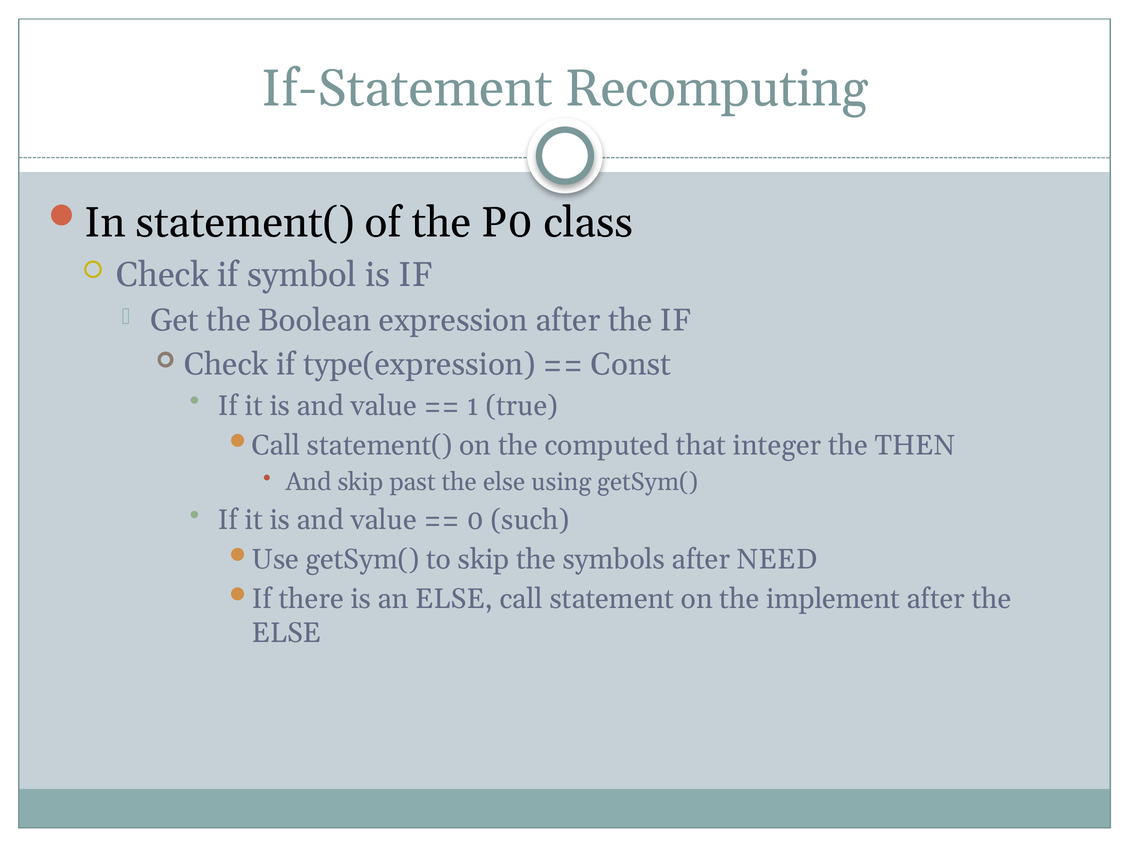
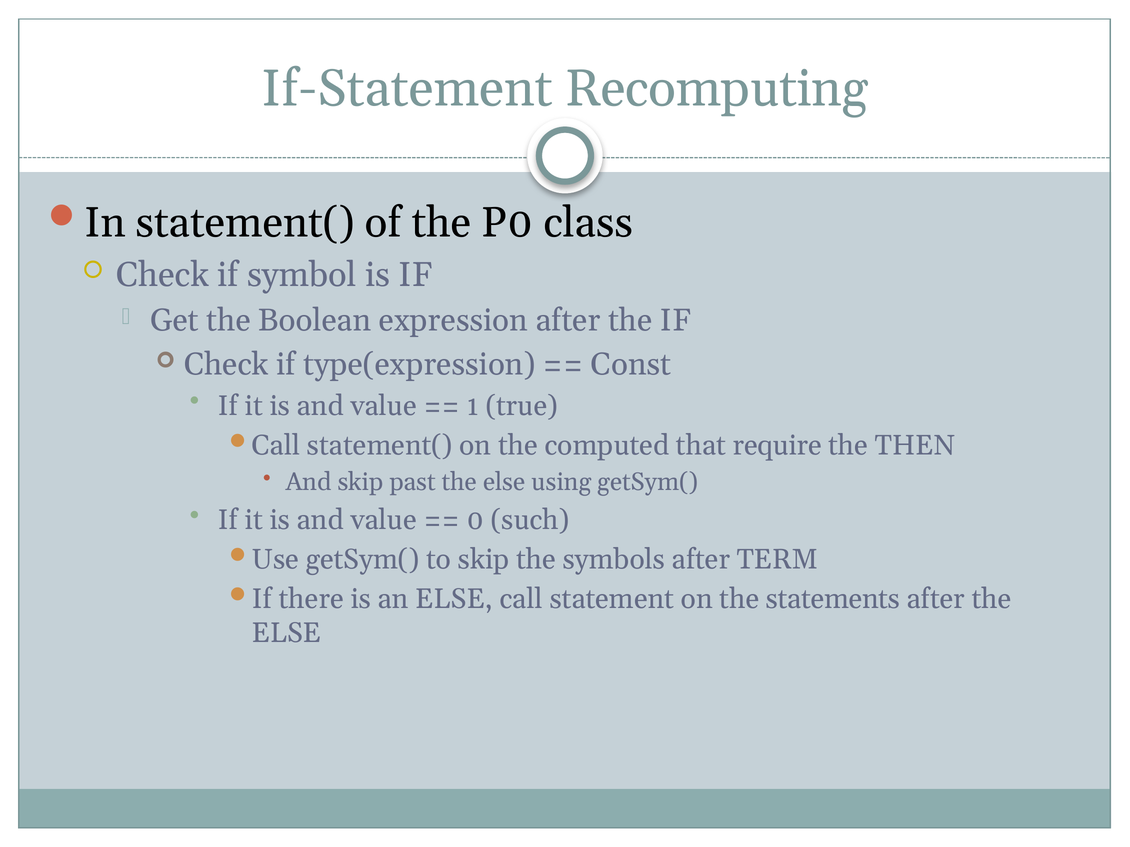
integer: integer -> require
NEED: NEED -> TERM
implement: implement -> statements
